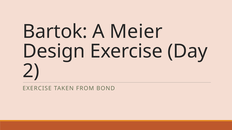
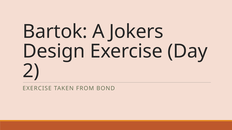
Meier: Meier -> Jokers
